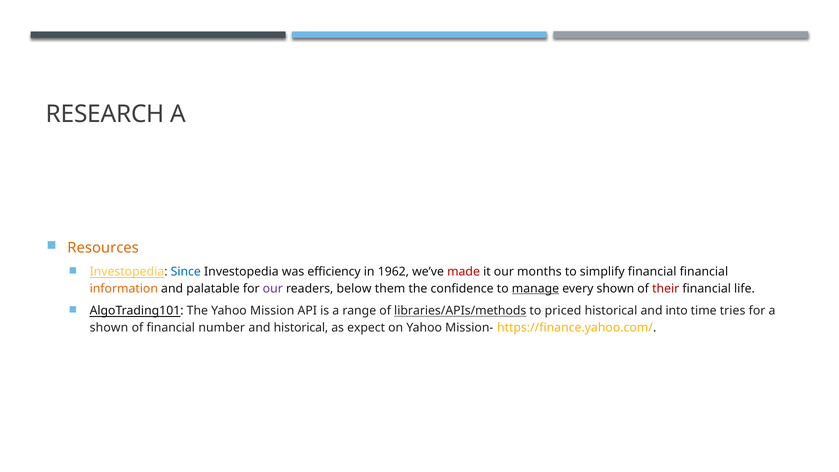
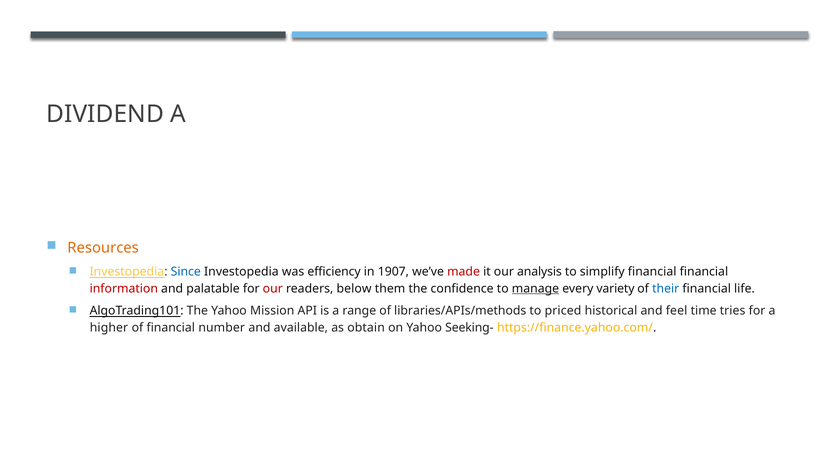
RESEARCH: RESEARCH -> DIVIDEND
1962: 1962 -> 1907
months: months -> analysis
information colour: orange -> red
our at (273, 288) colour: purple -> red
every shown: shown -> variety
their colour: red -> blue
libraries/APIs/methods underline: present -> none
into: into -> feel
shown at (109, 328): shown -> higher
and historical: historical -> available
expect: expect -> obtain
Mission-: Mission- -> Seeking-
